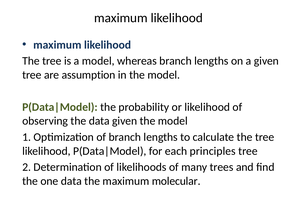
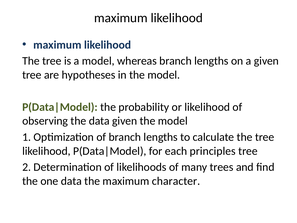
assumption: assumption -> hypotheses
molecular: molecular -> character
